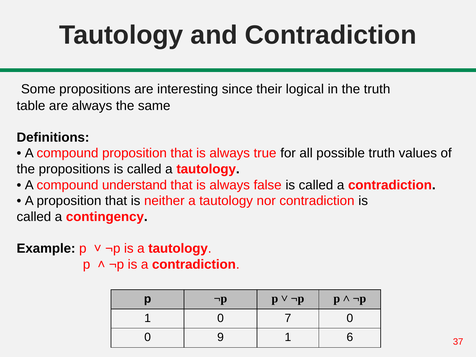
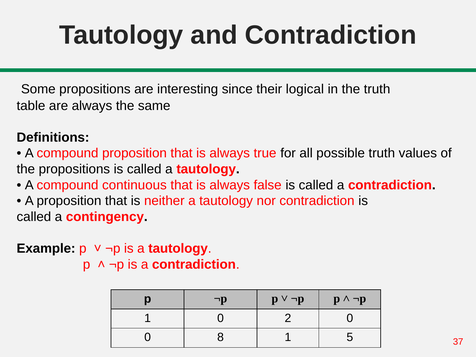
understand: understand -> continuous
7: 7 -> 2
9: 9 -> 8
6: 6 -> 5
